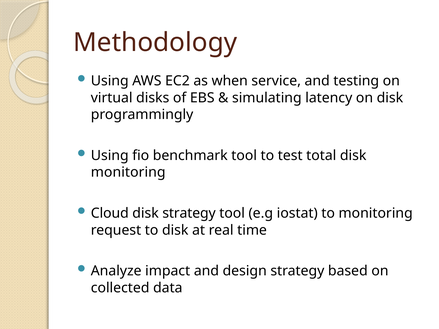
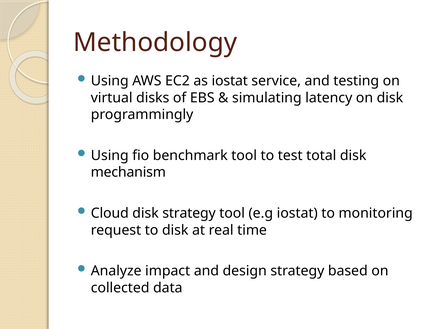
as when: when -> iostat
monitoring at (128, 172): monitoring -> mechanism
